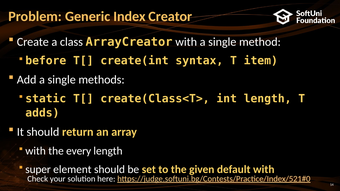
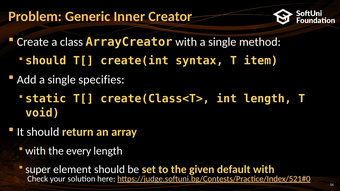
Index: Index -> Inner
before at (46, 61): before -> should
methods: methods -> specifies
adds: adds -> void
